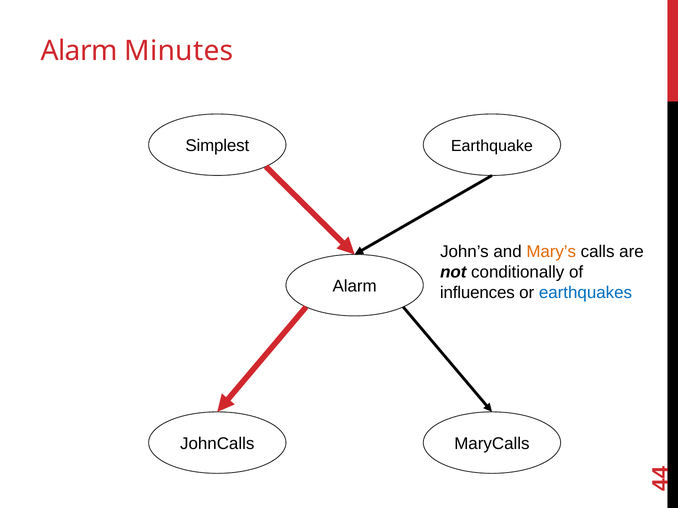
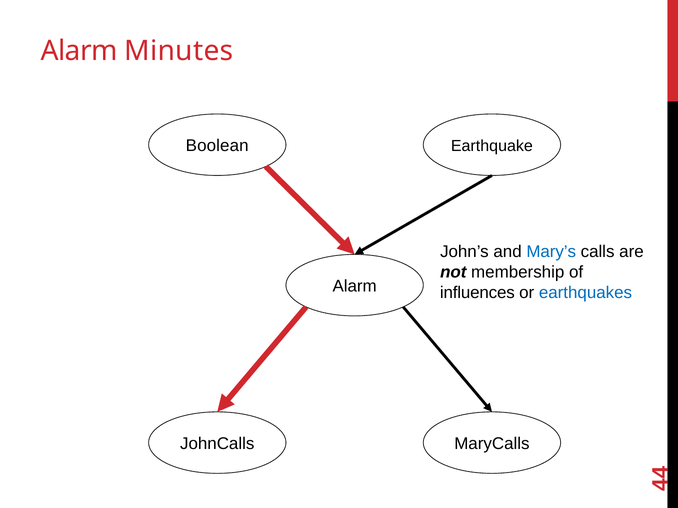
Simplest: Simplest -> Boolean
Mary’s colour: orange -> blue
conditionally: conditionally -> membership
